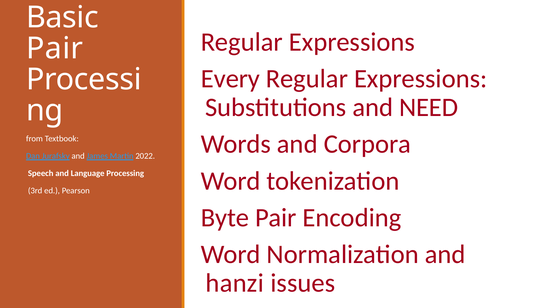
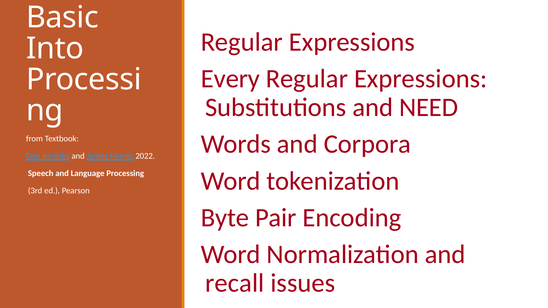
Pair at (55, 48): Pair -> Into
hanzi: hanzi -> recall
